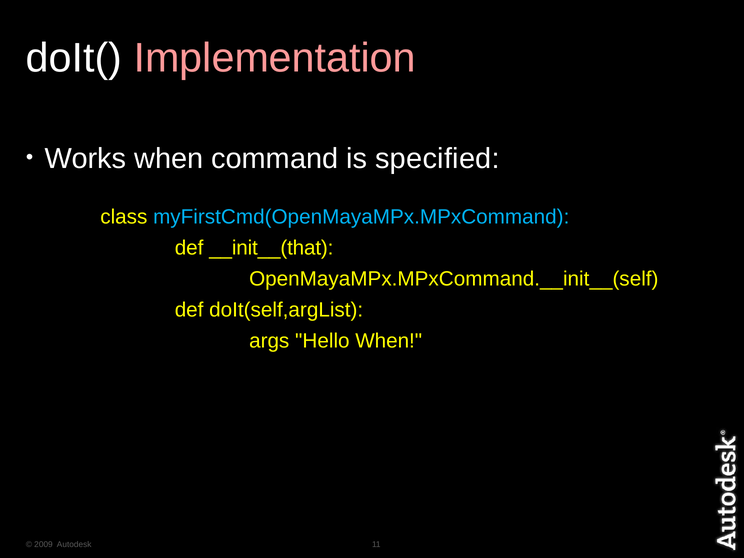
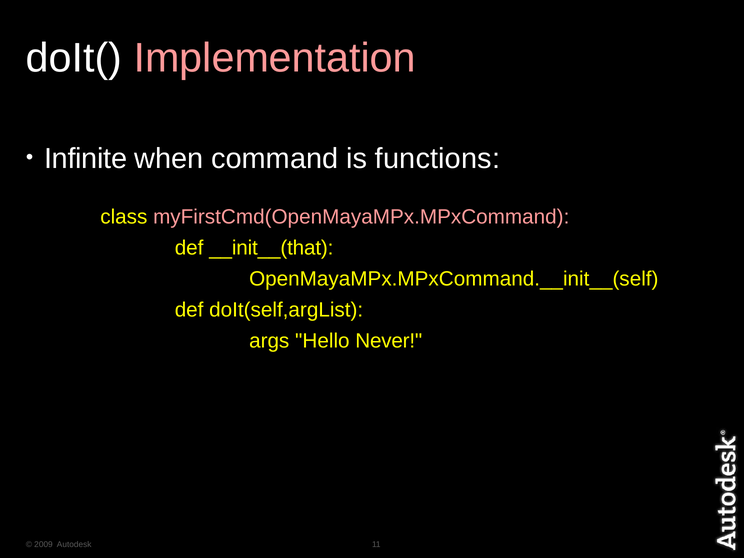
Works: Works -> Infinite
specified: specified -> functions
myFirstCmd(OpenMayaMPx.MPxCommand colour: light blue -> pink
Hello When: When -> Never
